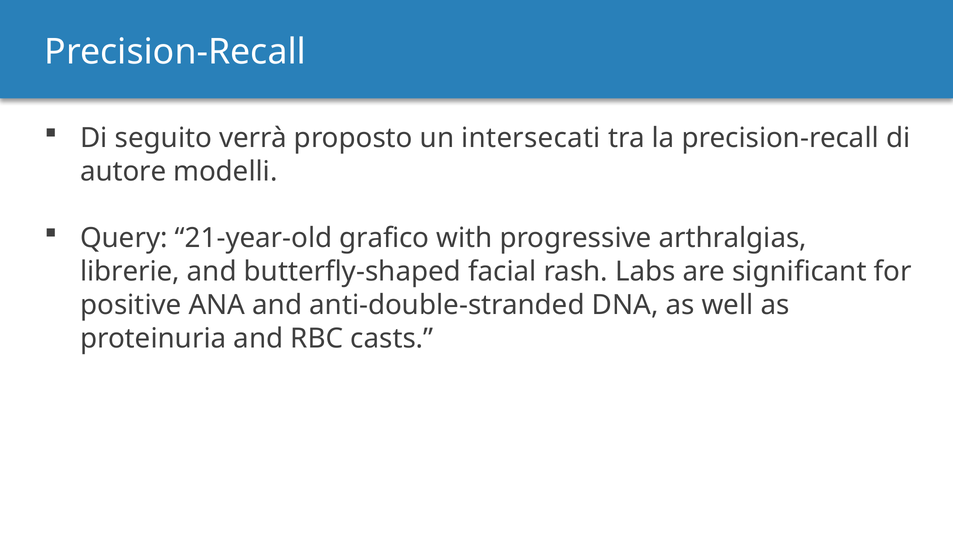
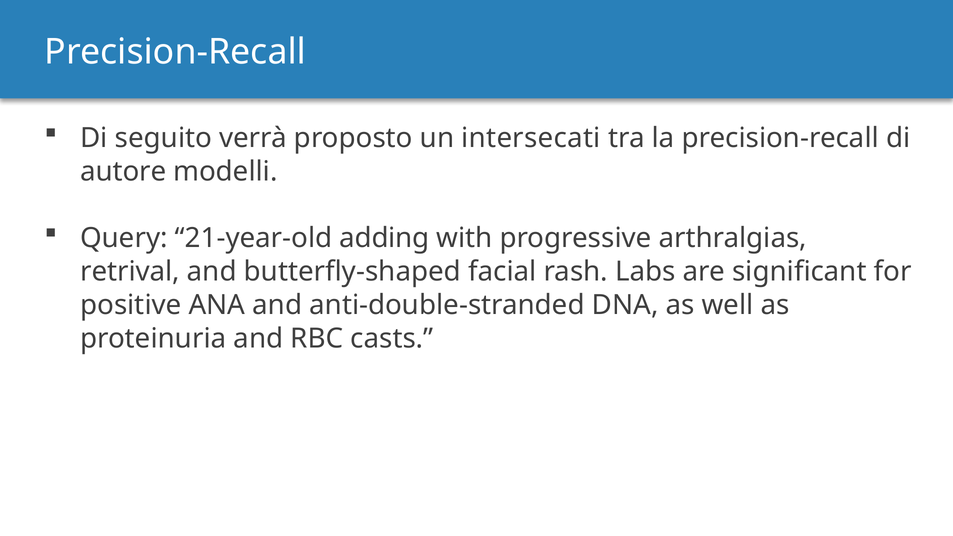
grafico: grafico -> adding
librerie: librerie -> retrival
